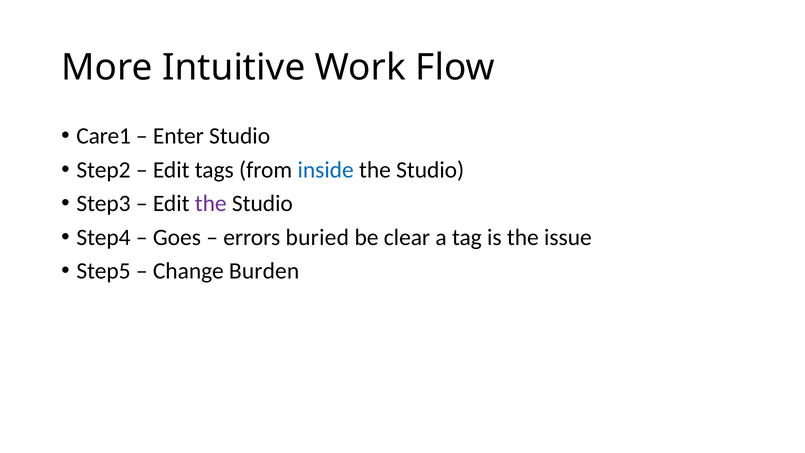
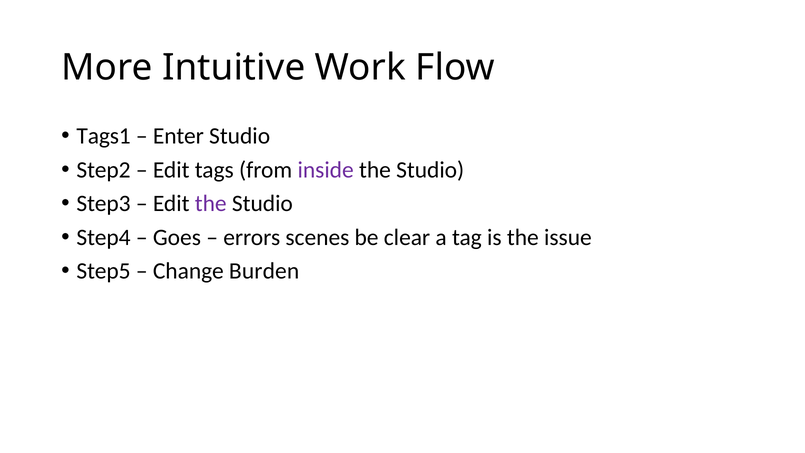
Care1: Care1 -> Tags1
inside colour: blue -> purple
buried: buried -> scenes
